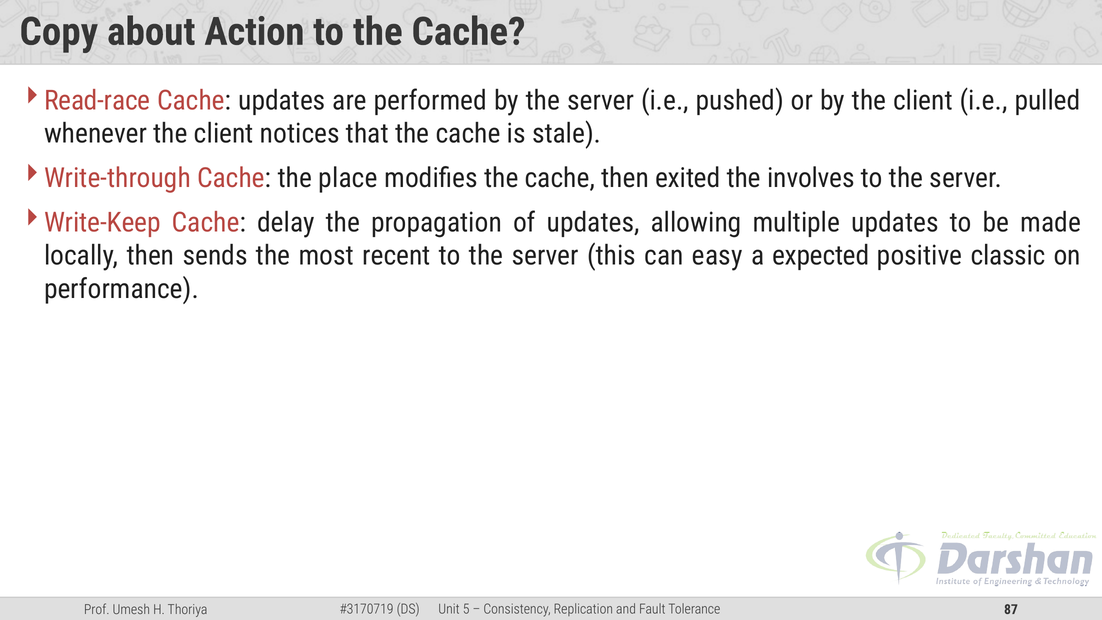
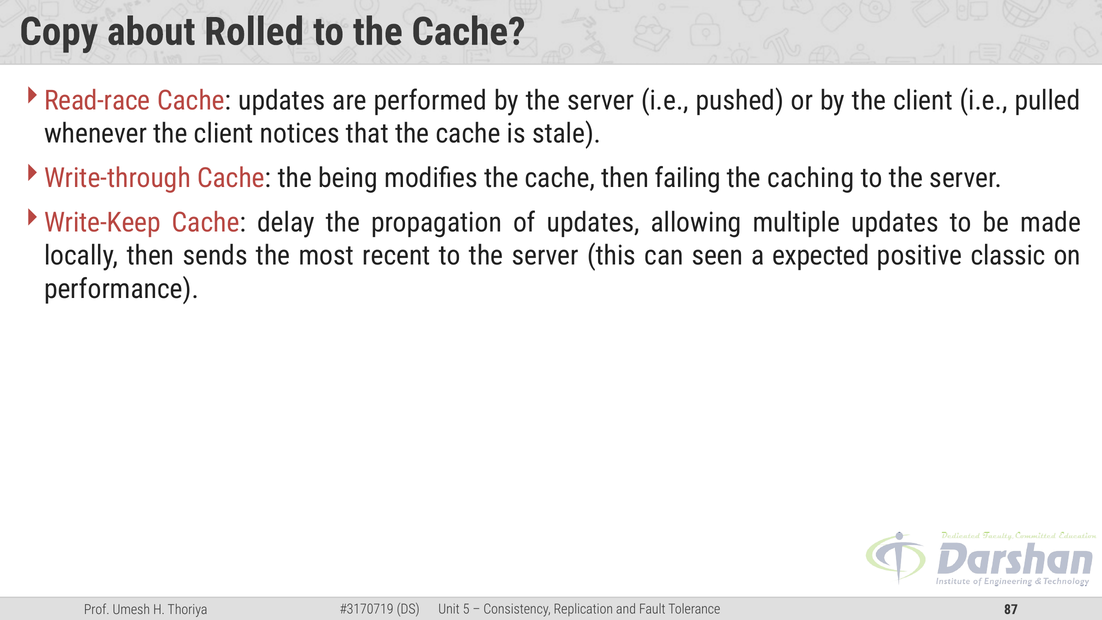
Action: Action -> Rolled
place: place -> being
exited: exited -> failing
involves: involves -> caching
easy: easy -> seen
